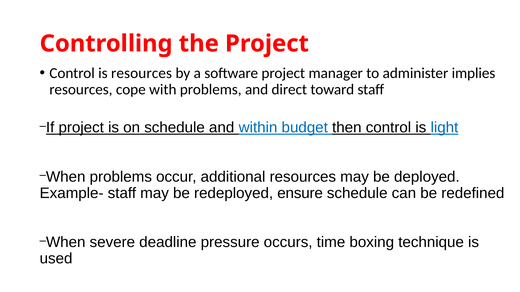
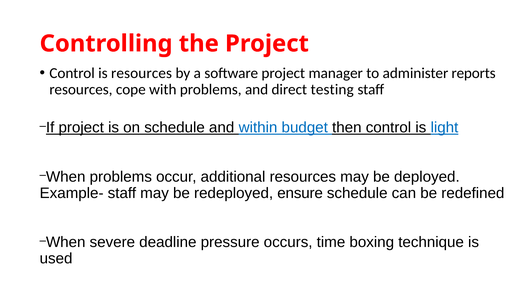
implies: implies -> reports
toward: toward -> testing
